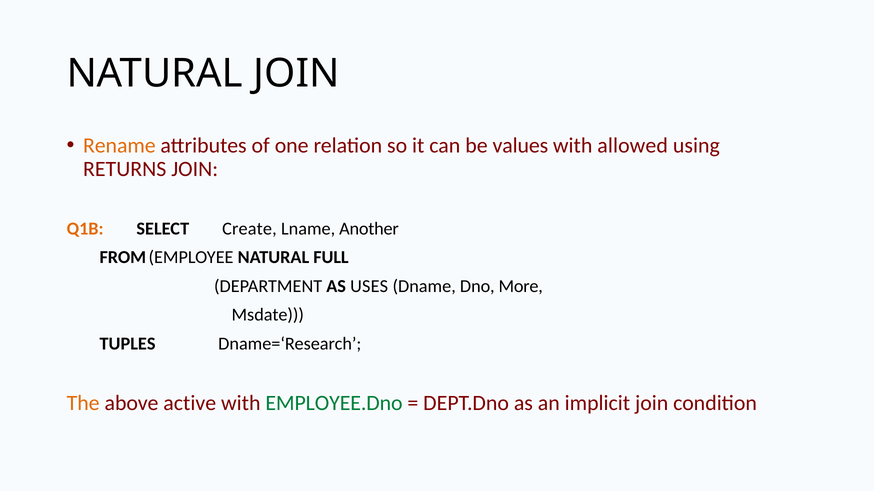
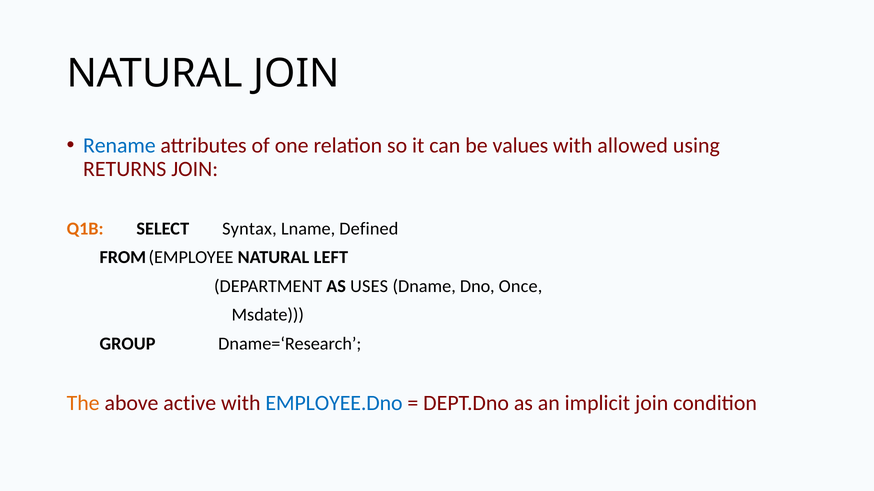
Rename colour: orange -> blue
Create: Create -> Syntax
Another: Another -> Defined
FULL: FULL -> LEFT
More: More -> Once
TUPLES: TUPLES -> GROUP
EMPLOYEE.Dno colour: green -> blue
